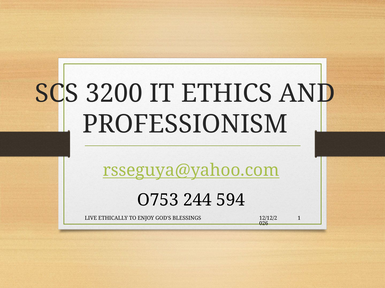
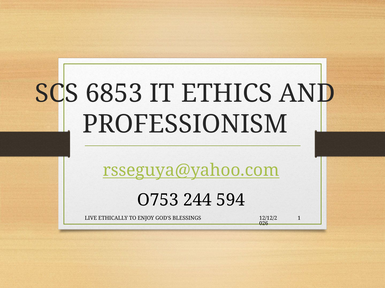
3200: 3200 -> 6853
